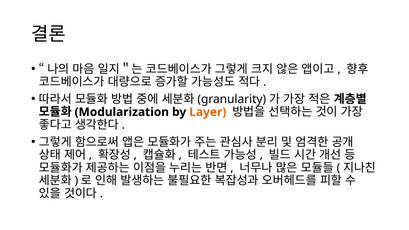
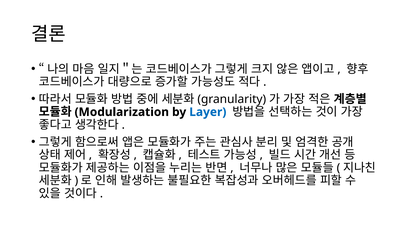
Layer colour: orange -> blue
